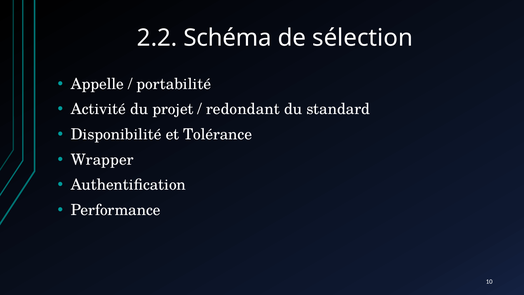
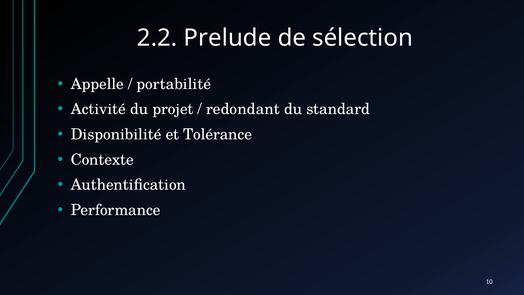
Schéma: Schéma -> Prelude
Wrapper: Wrapper -> Contexte
